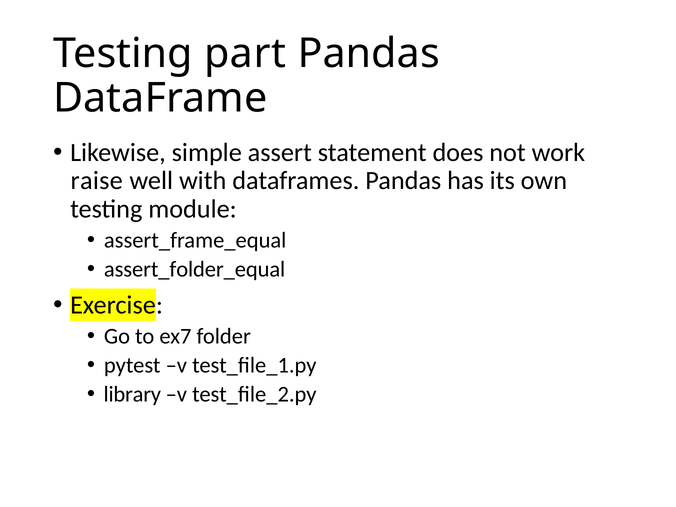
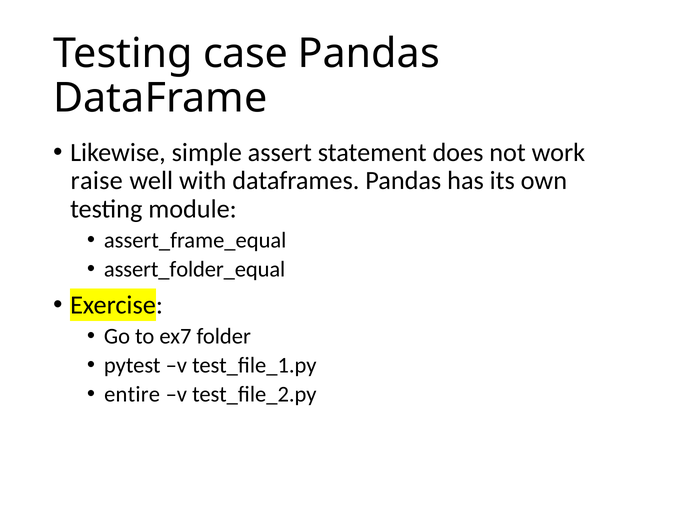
part: part -> case
library: library -> entire
